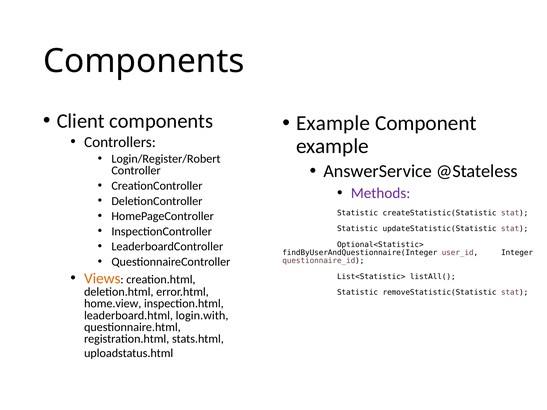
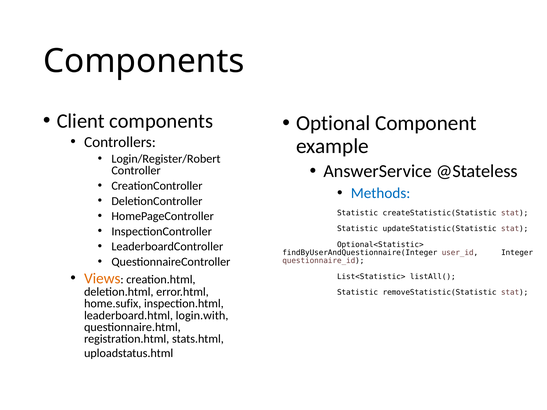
Example at (333, 123): Example -> Optional
Methods colour: purple -> blue
home.view: home.view -> home.sufix
